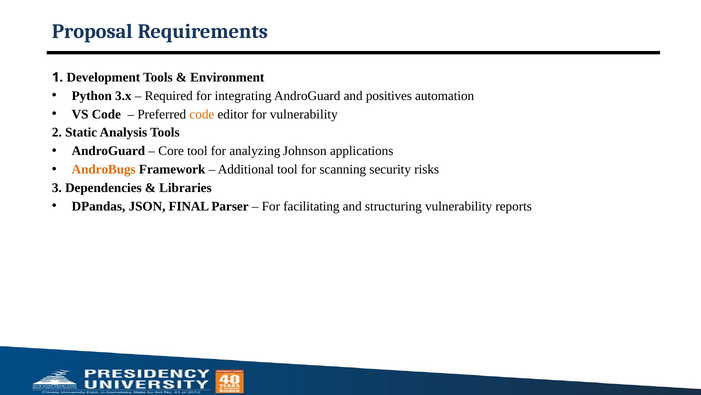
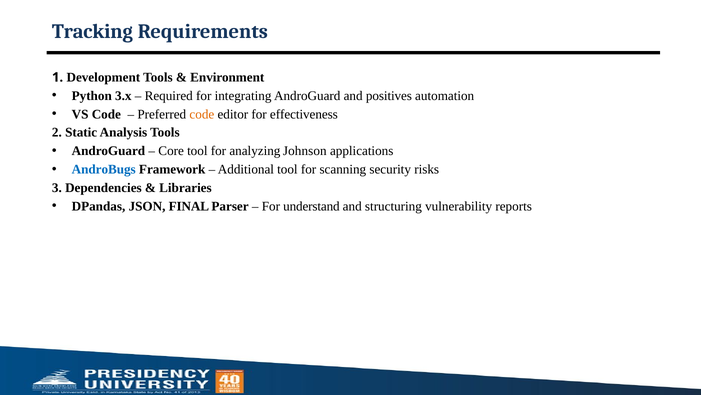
Proposal: Proposal -> Tracking
for vulnerability: vulnerability -> effectiveness
AndroBugs colour: orange -> blue
facilitating: facilitating -> understand
